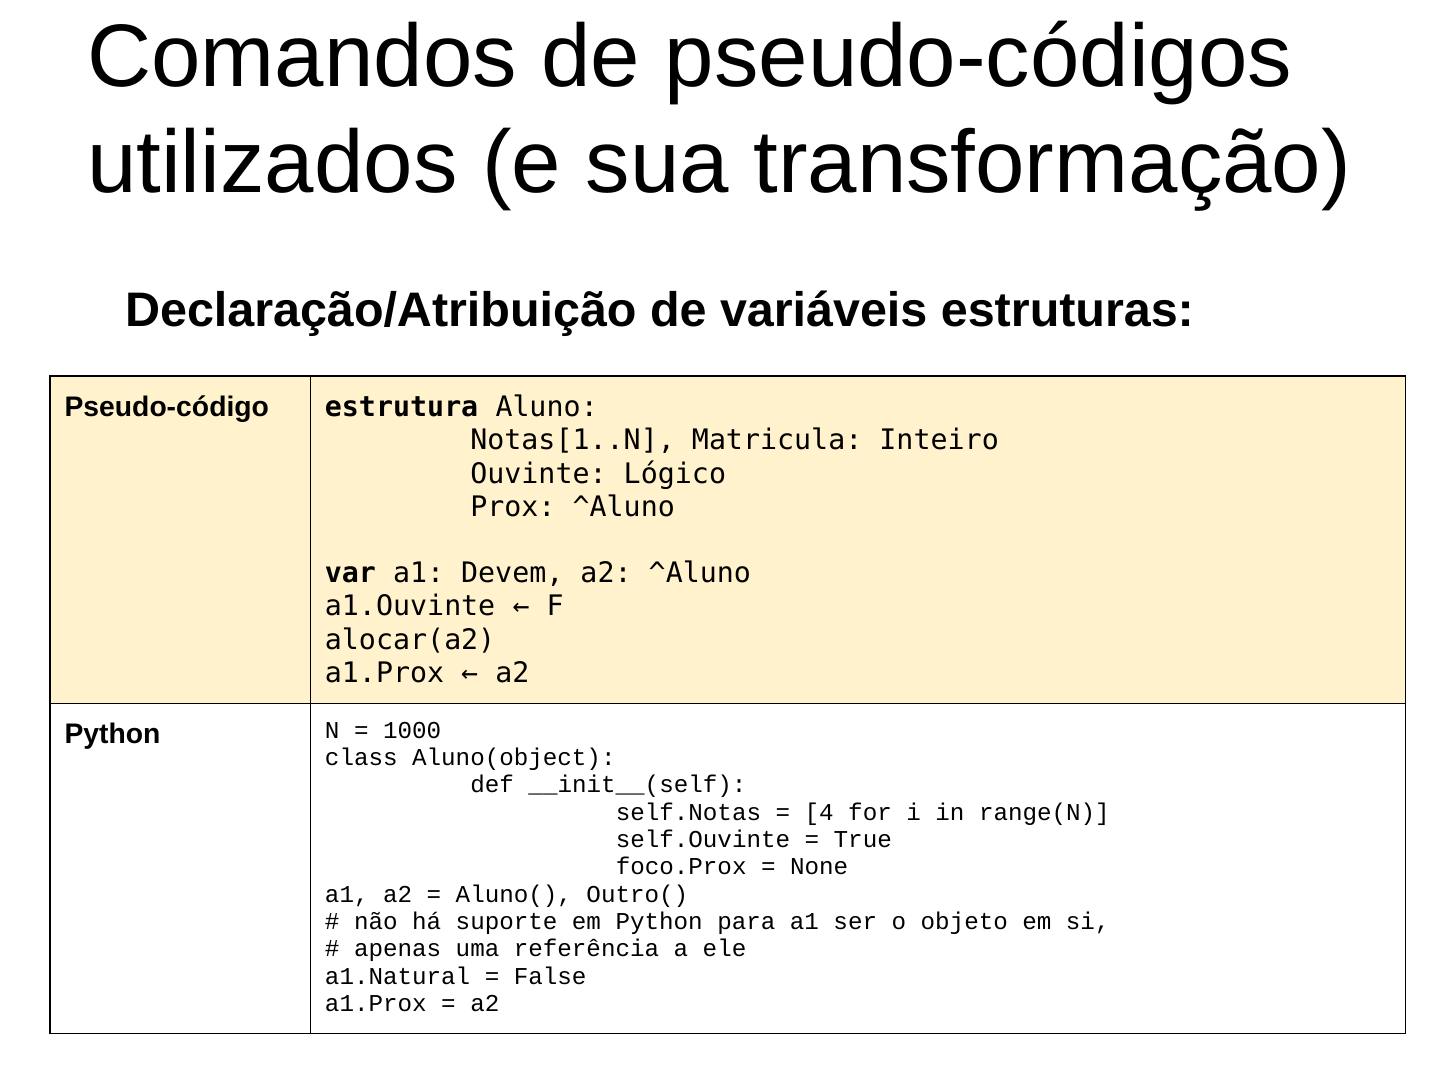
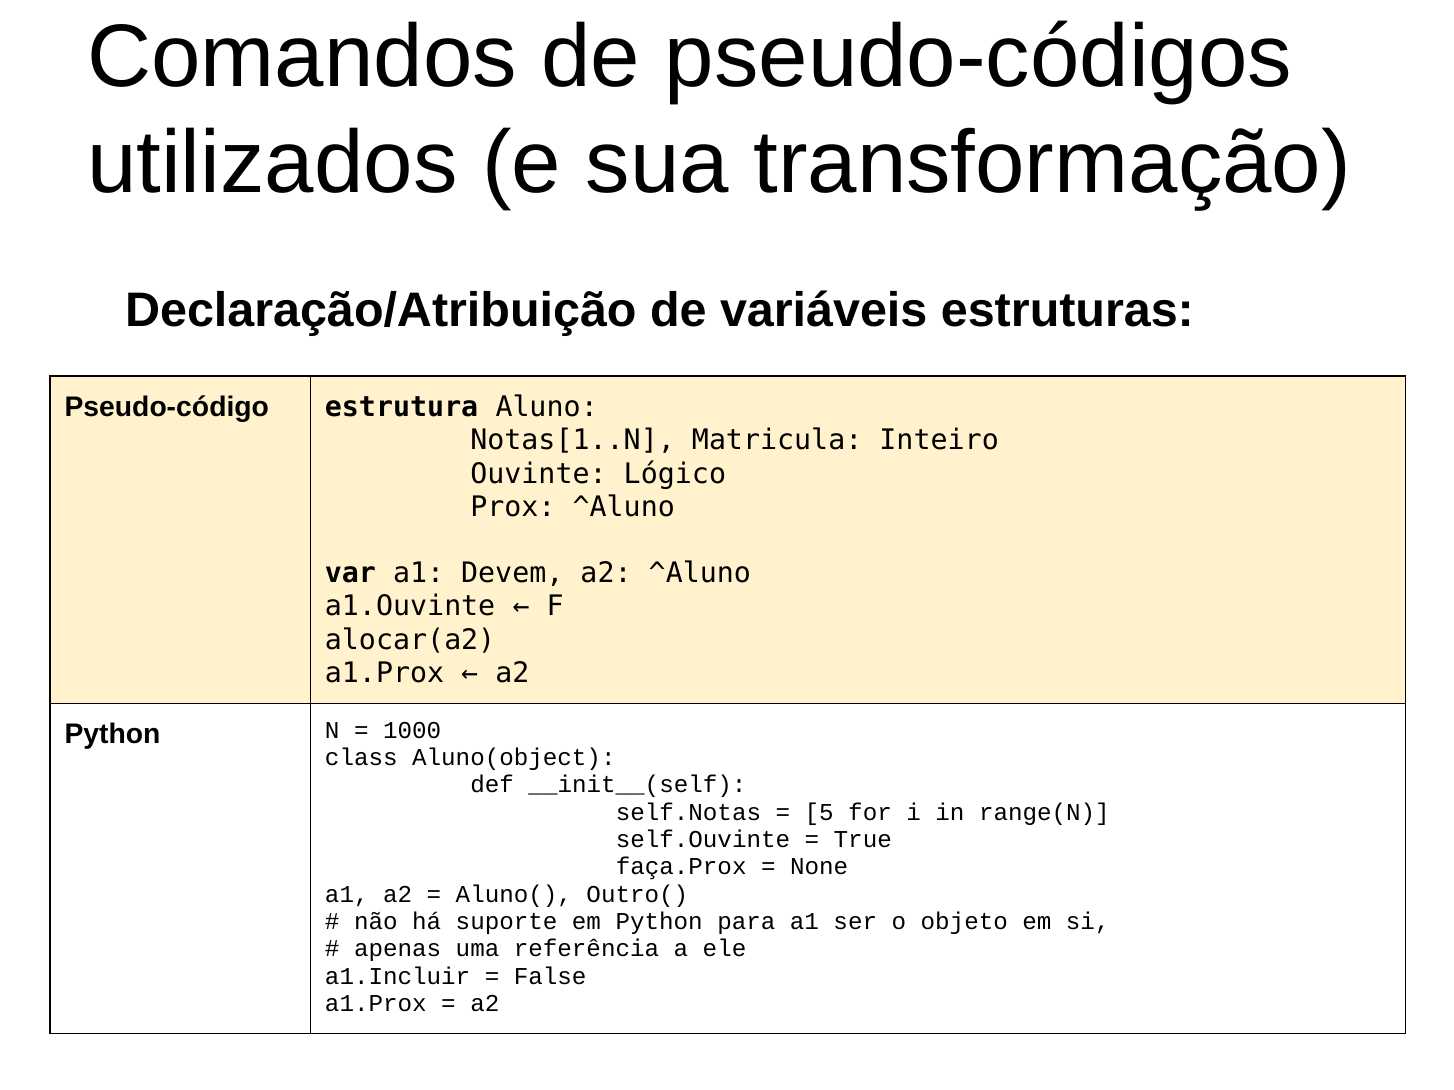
4: 4 -> 5
foco.Prox: foco.Prox -> faça.Prox
a1.Natural: a1.Natural -> a1.Incluir
